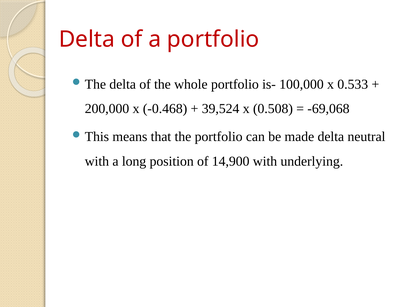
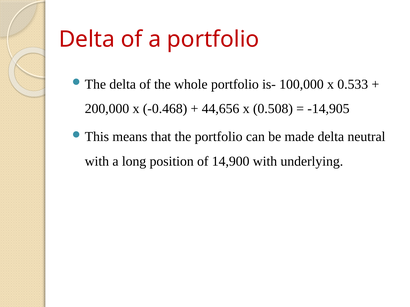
39,524: 39,524 -> 44,656
-69,068: -69,068 -> -14,905
